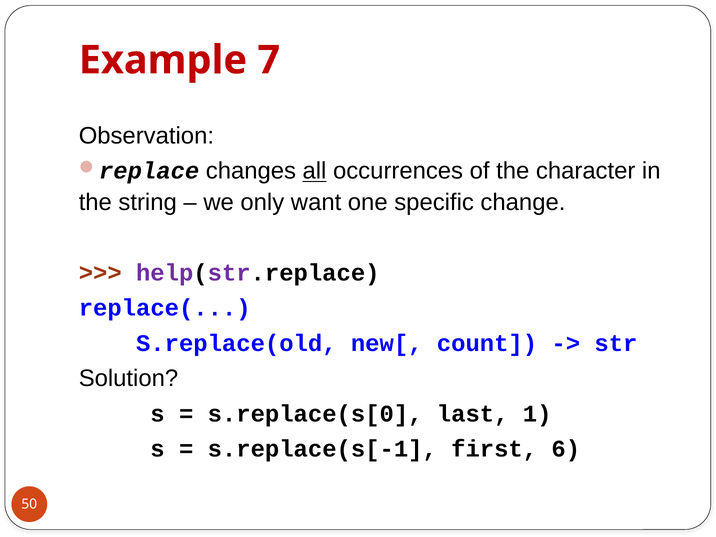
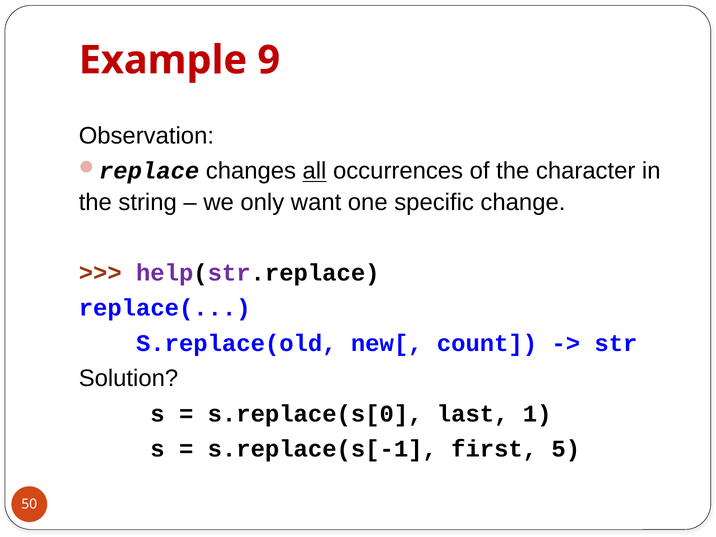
7: 7 -> 9
6: 6 -> 5
